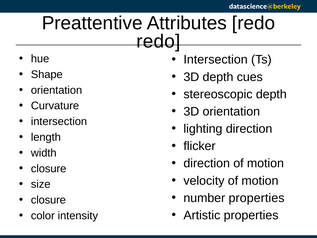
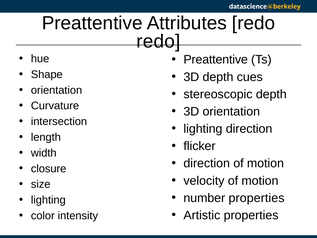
Intersection at (216, 60): Intersection -> Preattentive
closure at (48, 200): closure -> lighting
